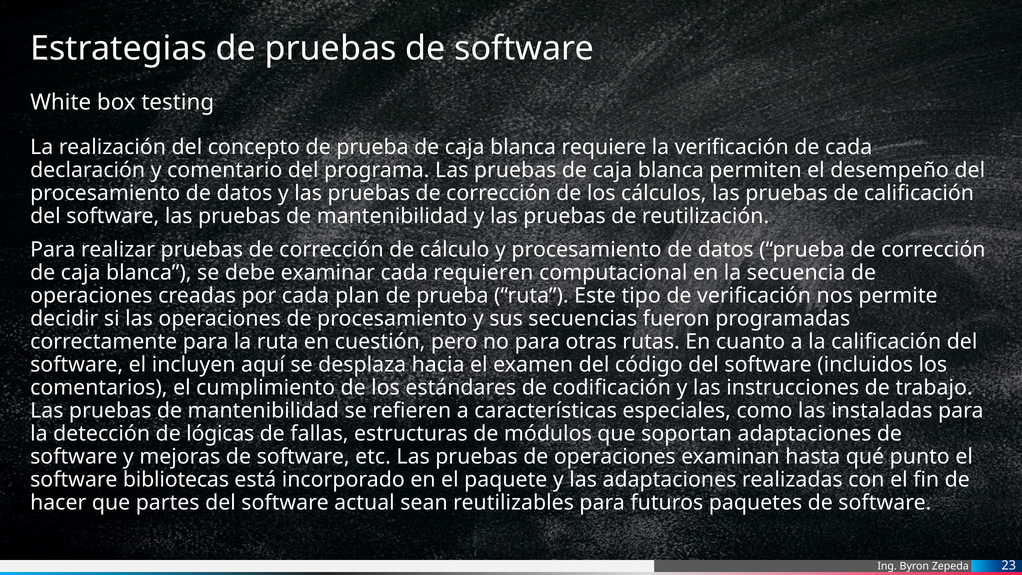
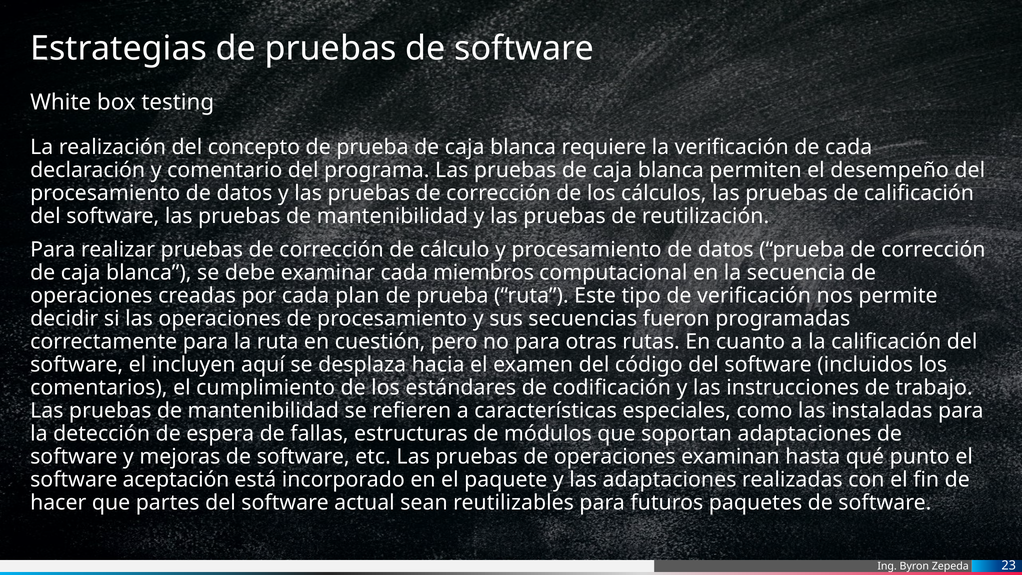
requieren: requieren -> miembros
lógicas: lógicas -> espera
bibliotecas: bibliotecas -> aceptación
